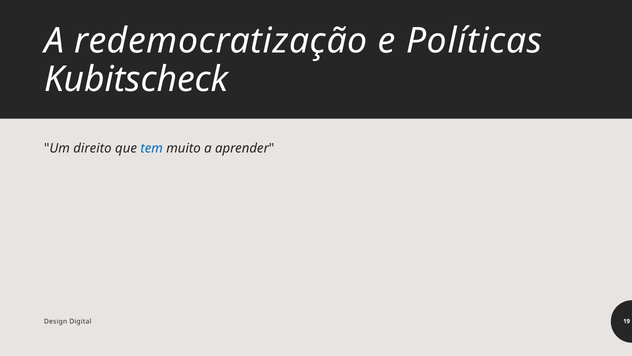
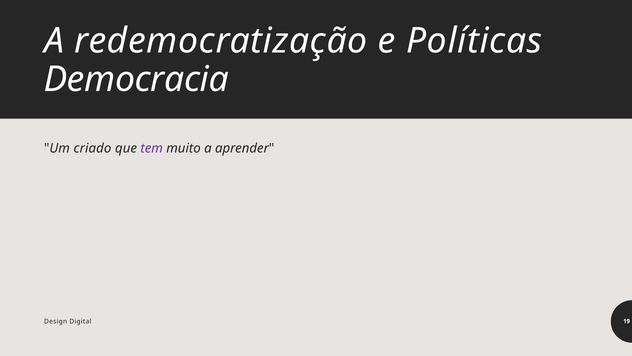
Kubitscheck: Kubitscheck -> Democracia
direito: direito -> criado
tem colour: blue -> purple
